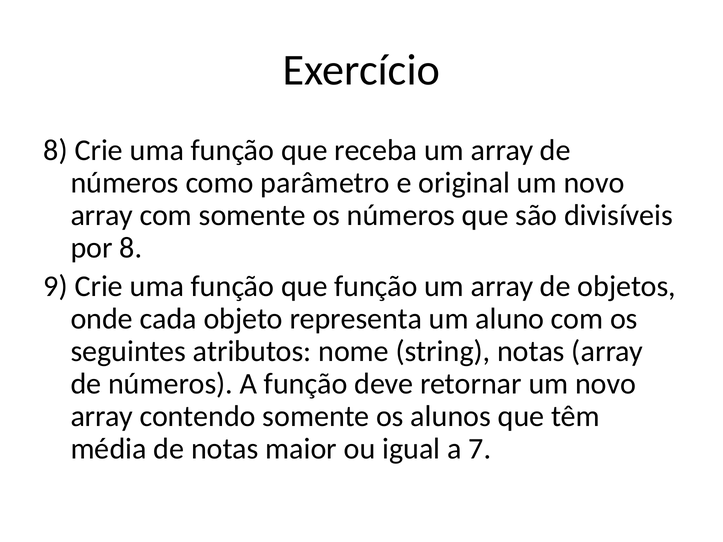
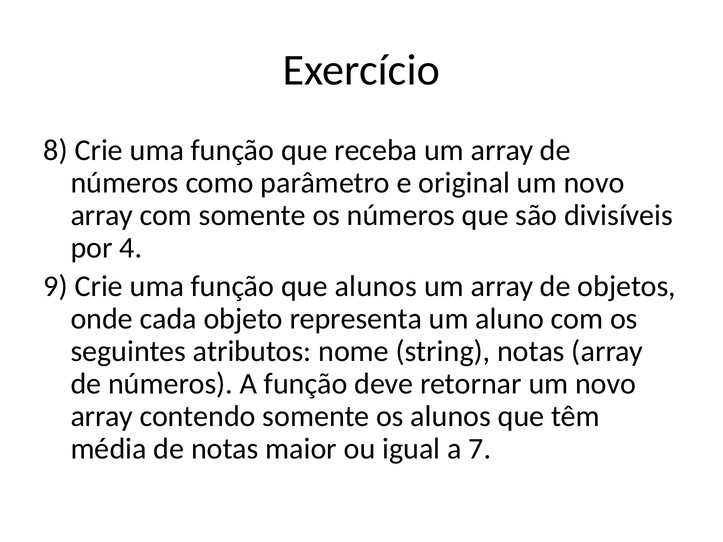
por 8: 8 -> 4
que função: função -> alunos
